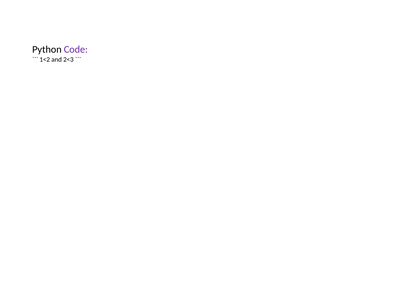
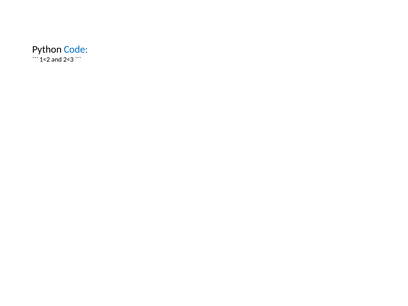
Code colour: purple -> blue
